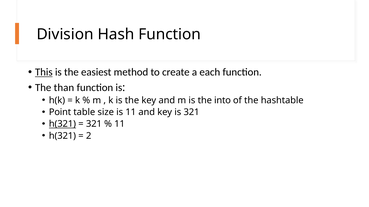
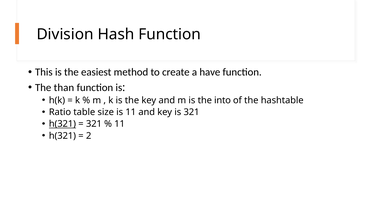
This underline: present -> none
each: each -> have
Point: Point -> Ratio
